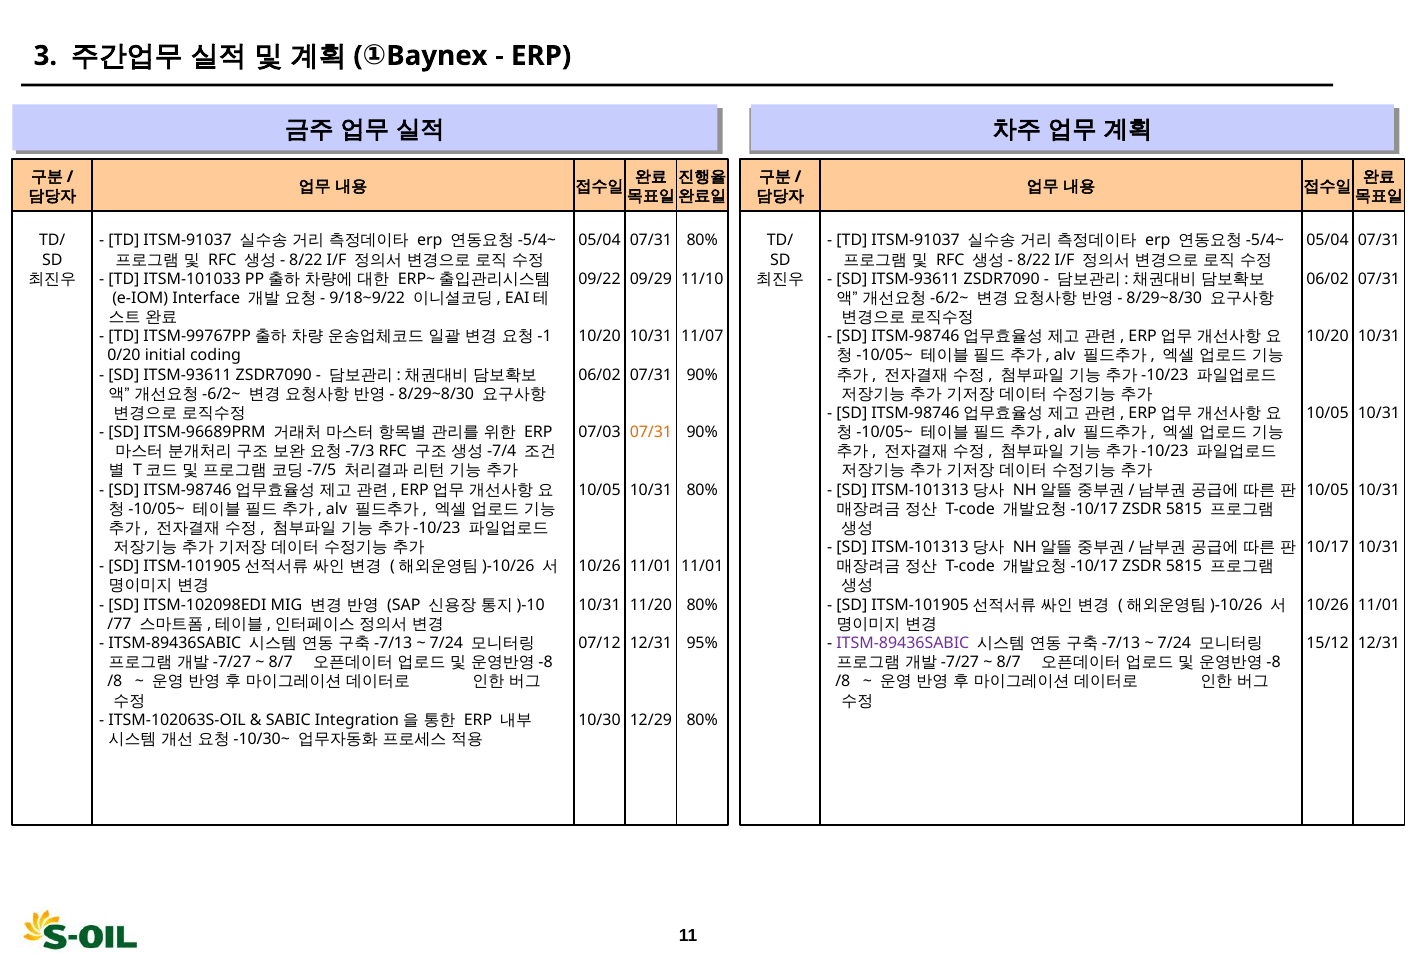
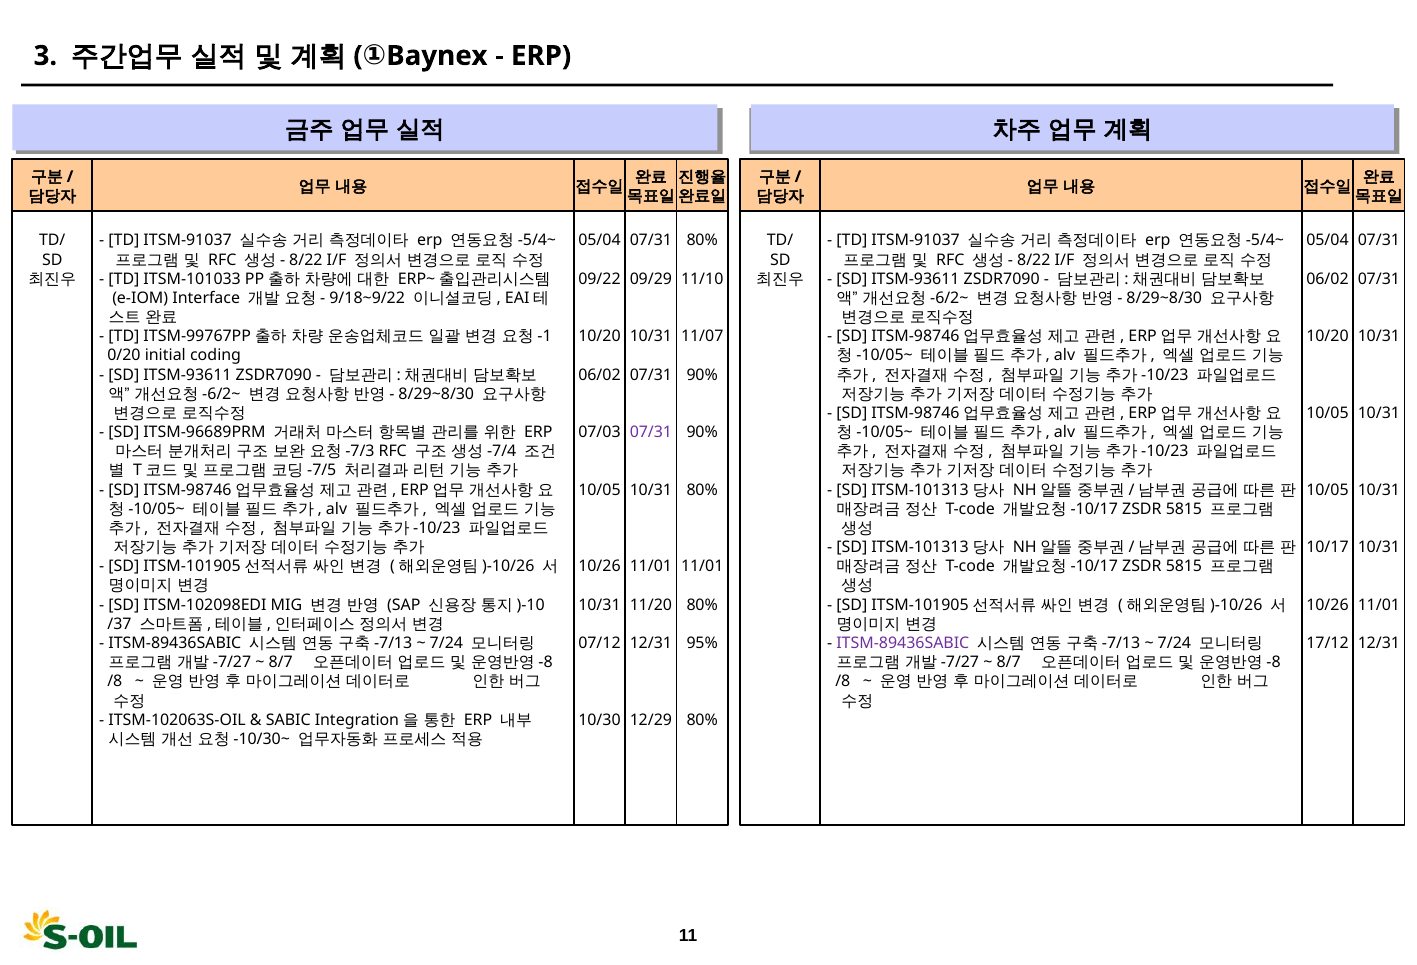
07/31 at (651, 432) colour: orange -> purple
/77: /77 -> /37
15/12: 15/12 -> 17/12
